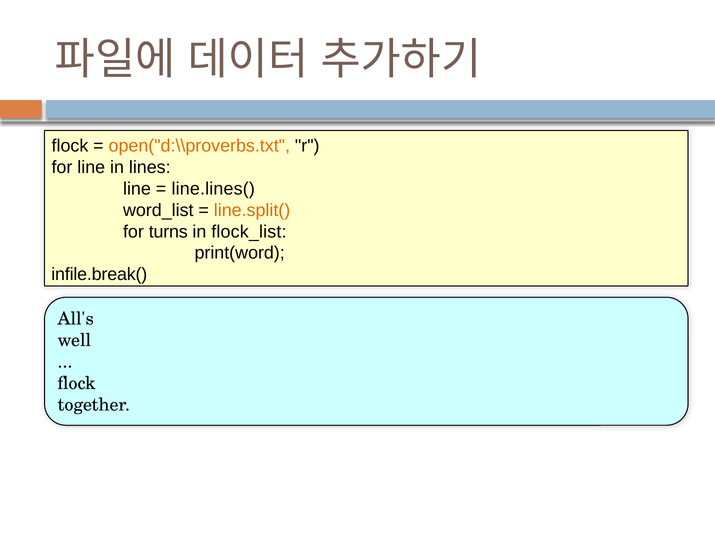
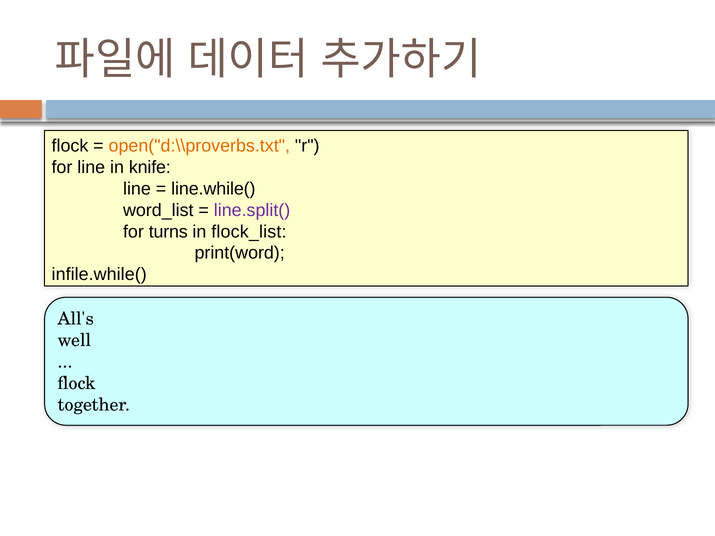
lines: lines -> knife
line.lines(: line.lines( -> line.while(
line.split( colour: orange -> purple
infile.break(: infile.break( -> infile.while(
